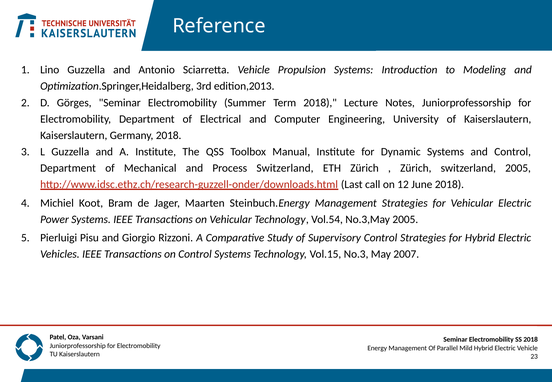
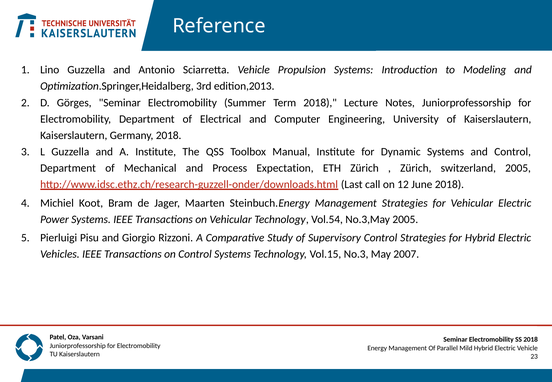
Process Switzerland: Switzerland -> Expectation
